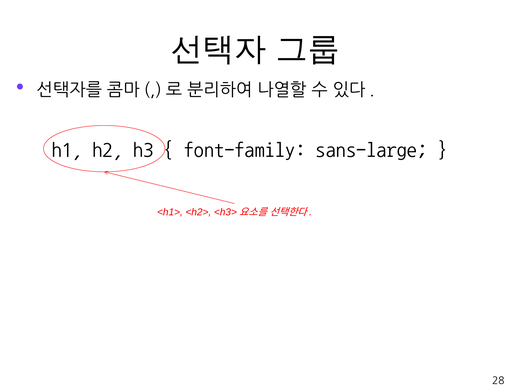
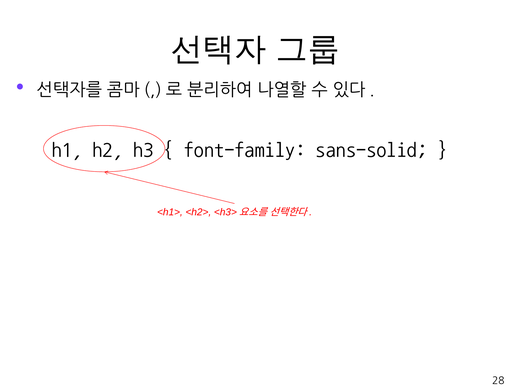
sans-large: sans-large -> sans-solid
